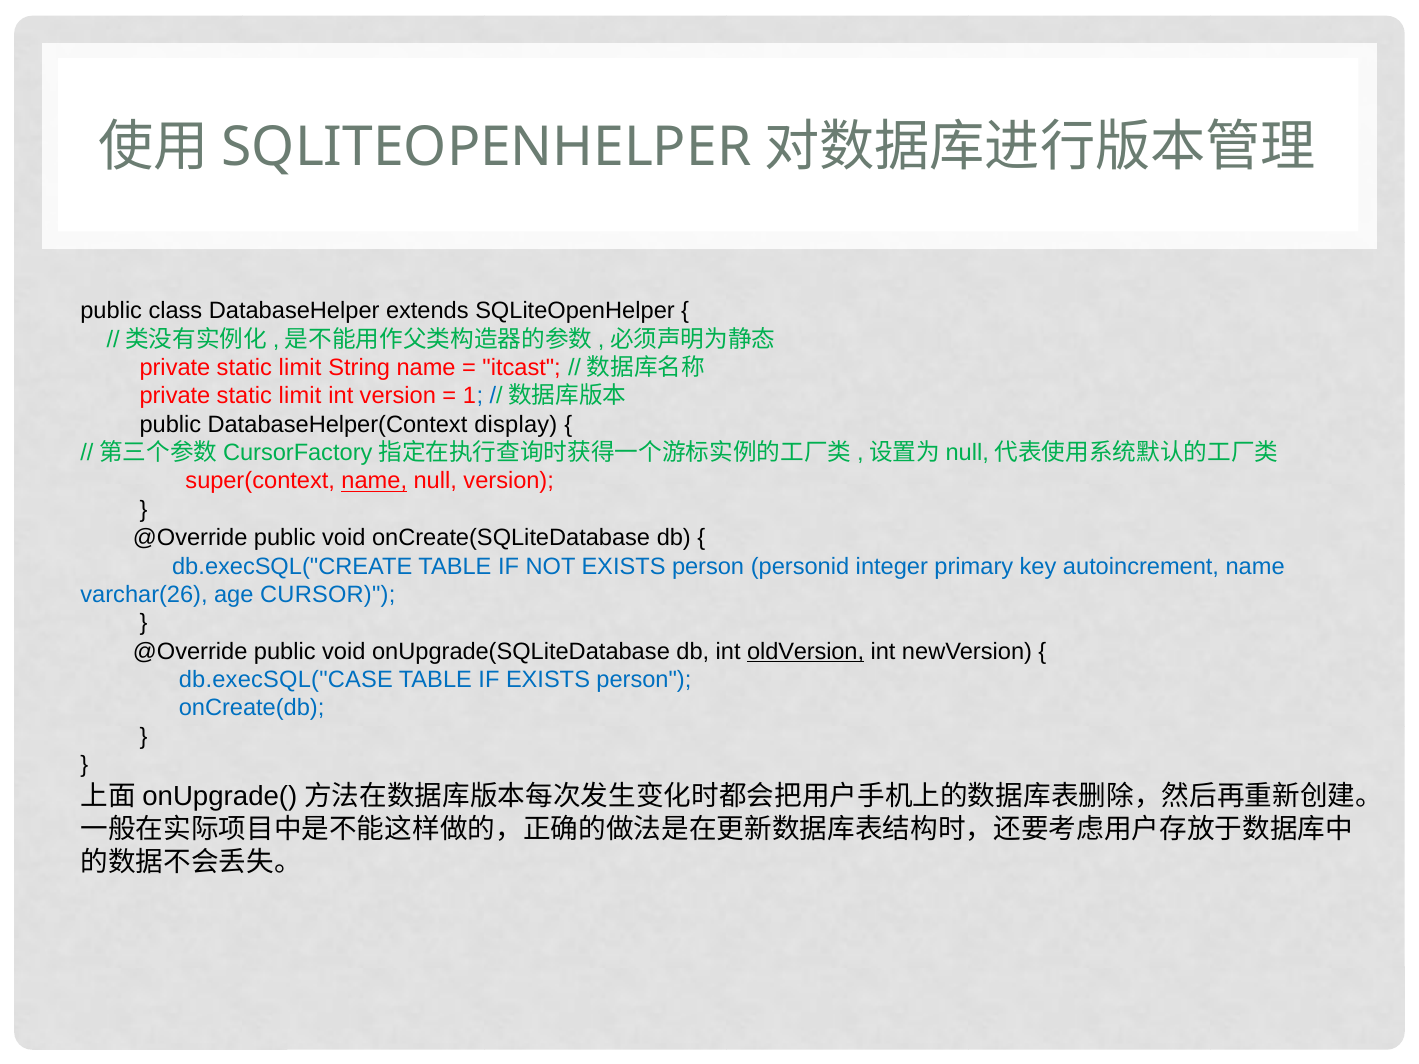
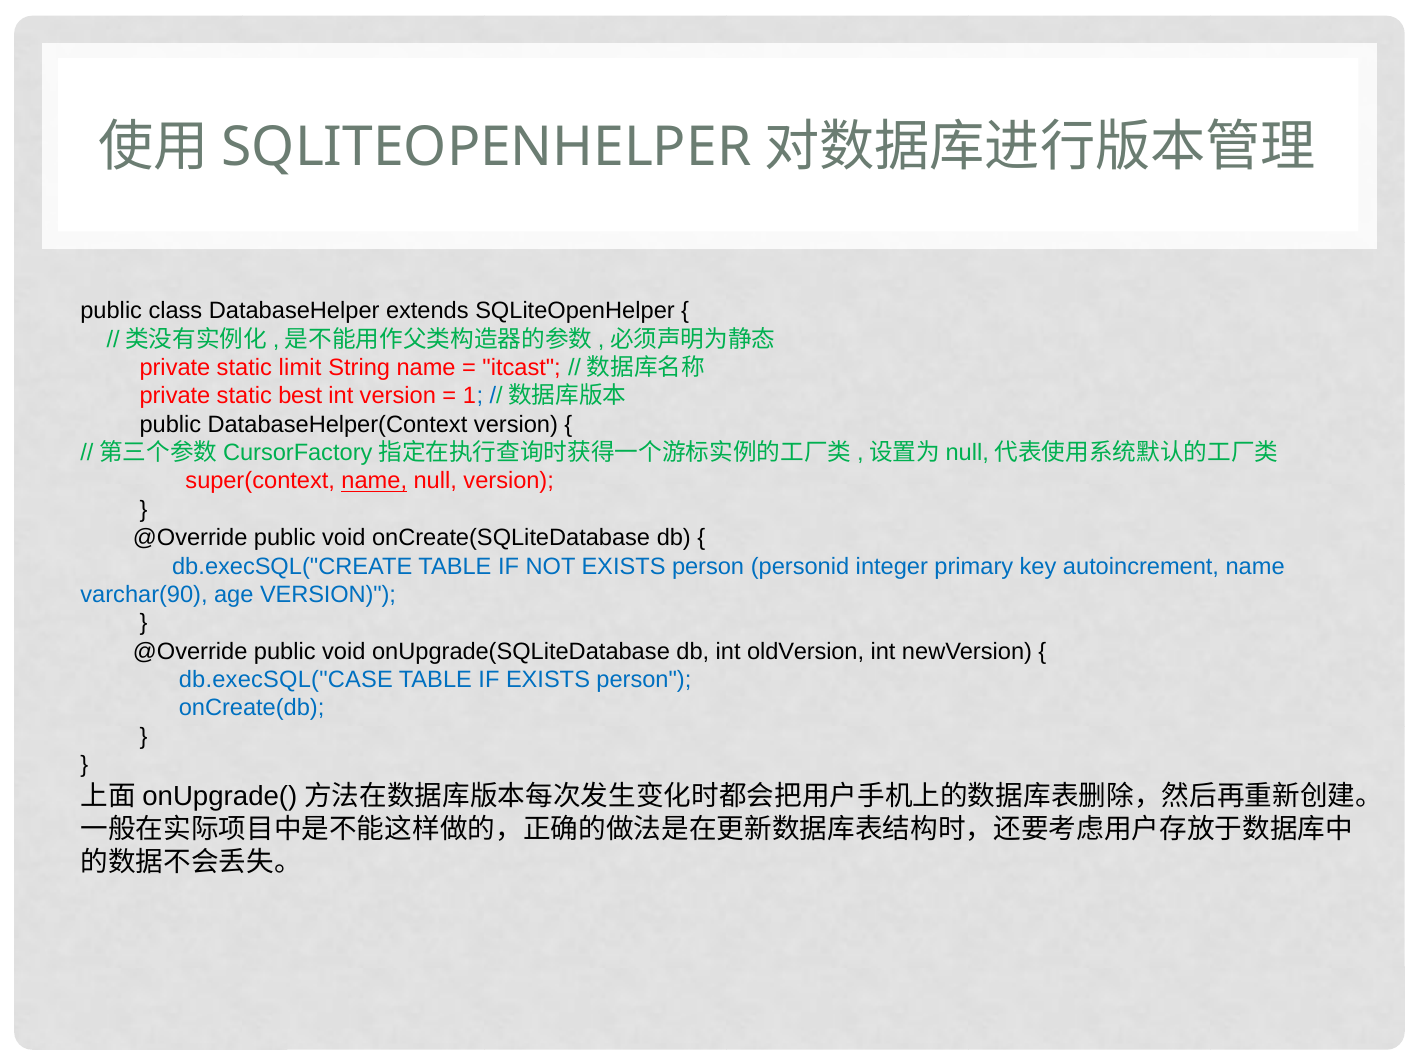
limit at (300, 396): limit -> best
DatabaseHelper(Context display: display -> version
varchar(26: varchar(26 -> varchar(90
age CURSOR: CURSOR -> VERSION
oldVersion underline: present -> none
